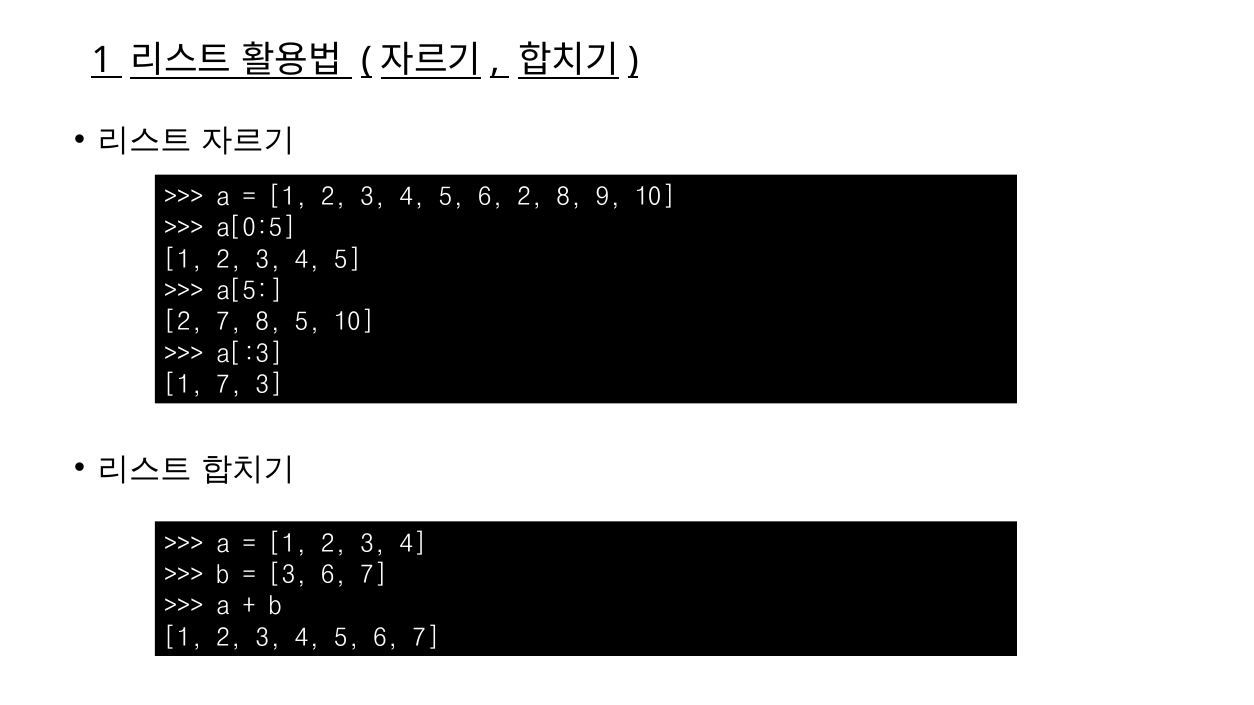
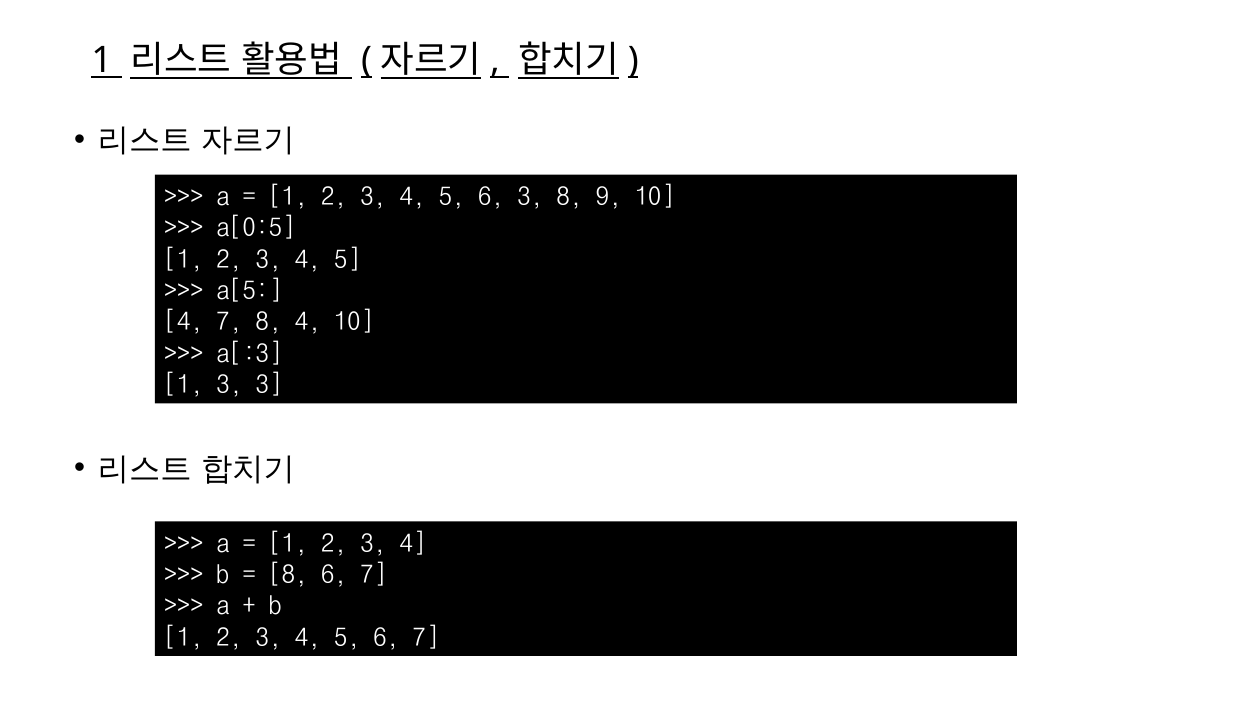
6 2: 2 -> 3
2 at (184, 322): 2 -> 4
8 5: 5 -> 4
1 7: 7 -> 3
3 at (288, 575): 3 -> 8
